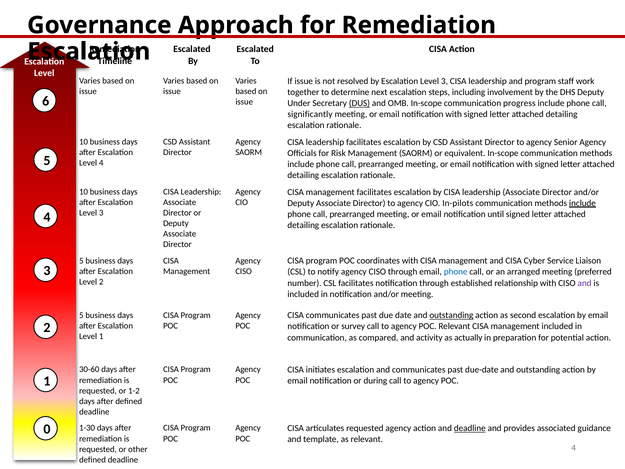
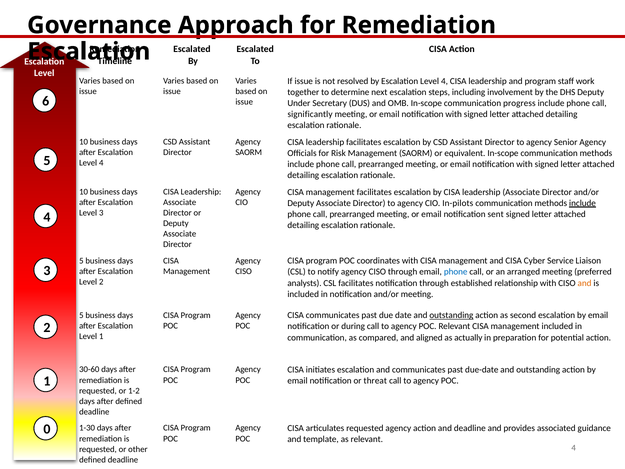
by Escalation Level 3: 3 -> 4
DUS underline: present -> none
until: until -> sent
number: number -> analysts
and at (585, 283) colour: purple -> orange
survey: survey -> during
activity: activity -> aligned
during: during -> threat
deadline at (470, 428) underline: present -> none
